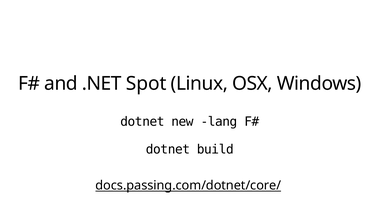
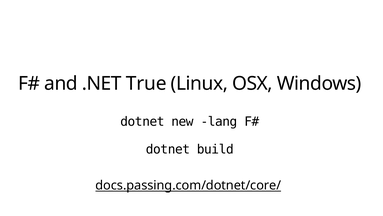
Spot: Spot -> True
